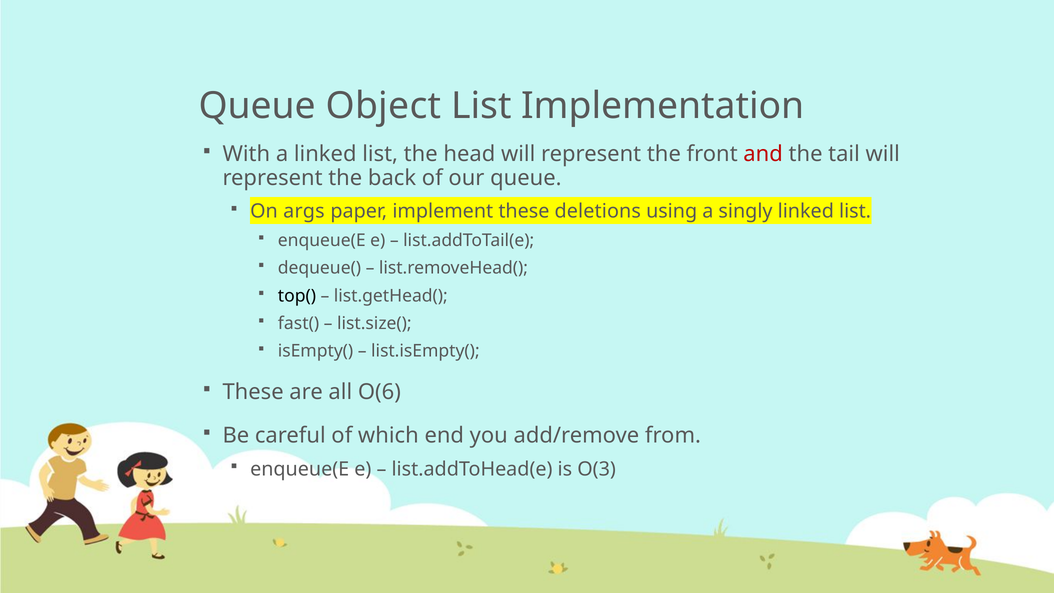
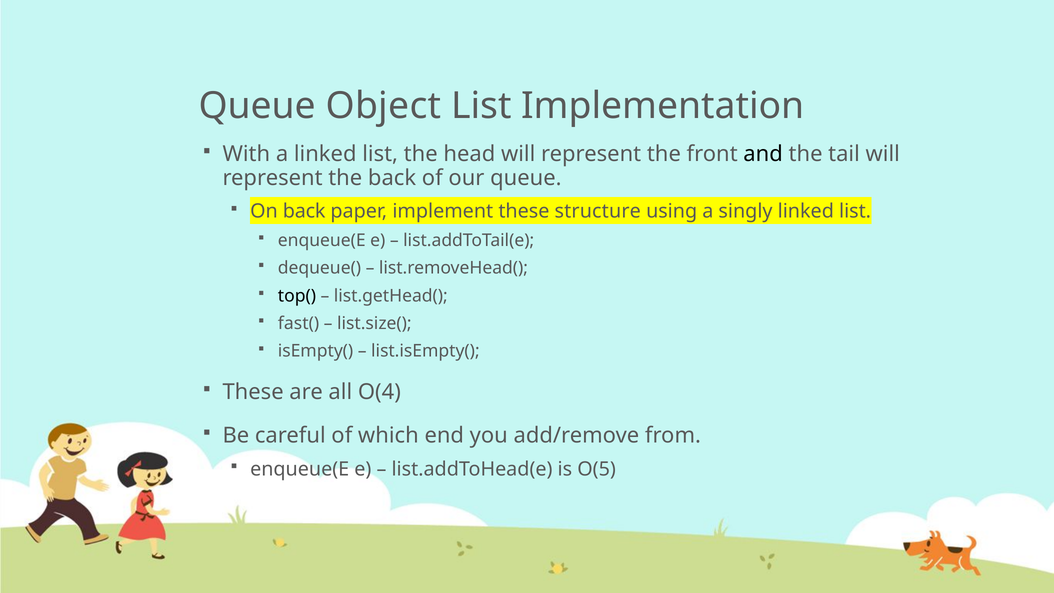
and colour: red -> black
On args: args -> back
deletions: deletions -> structure
O(6: O(6 -> O(4
O(3: O(3 -> O(5
